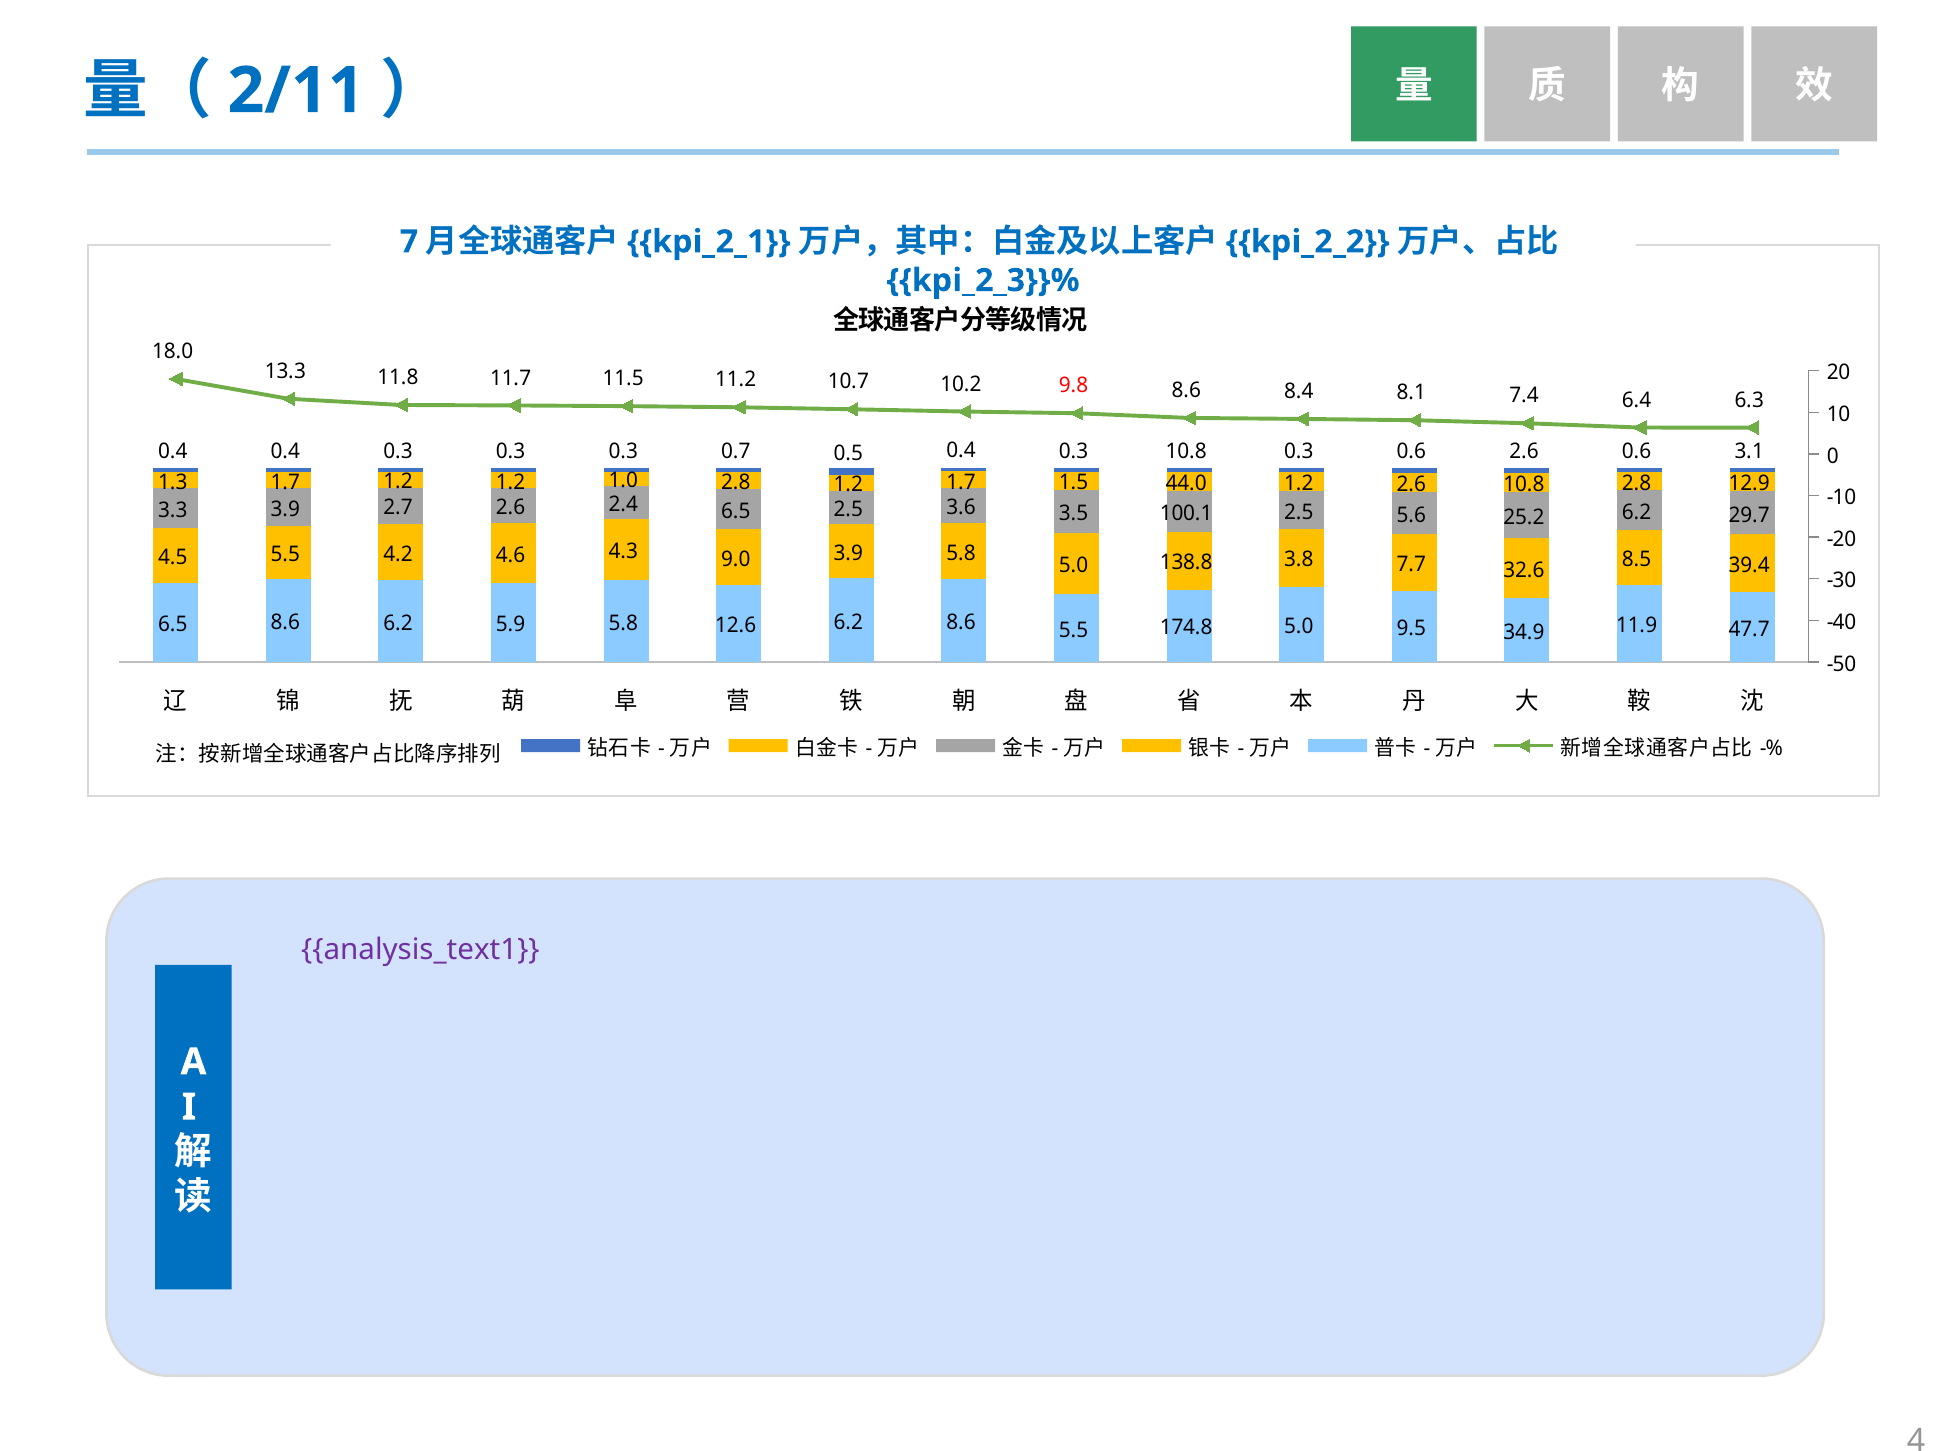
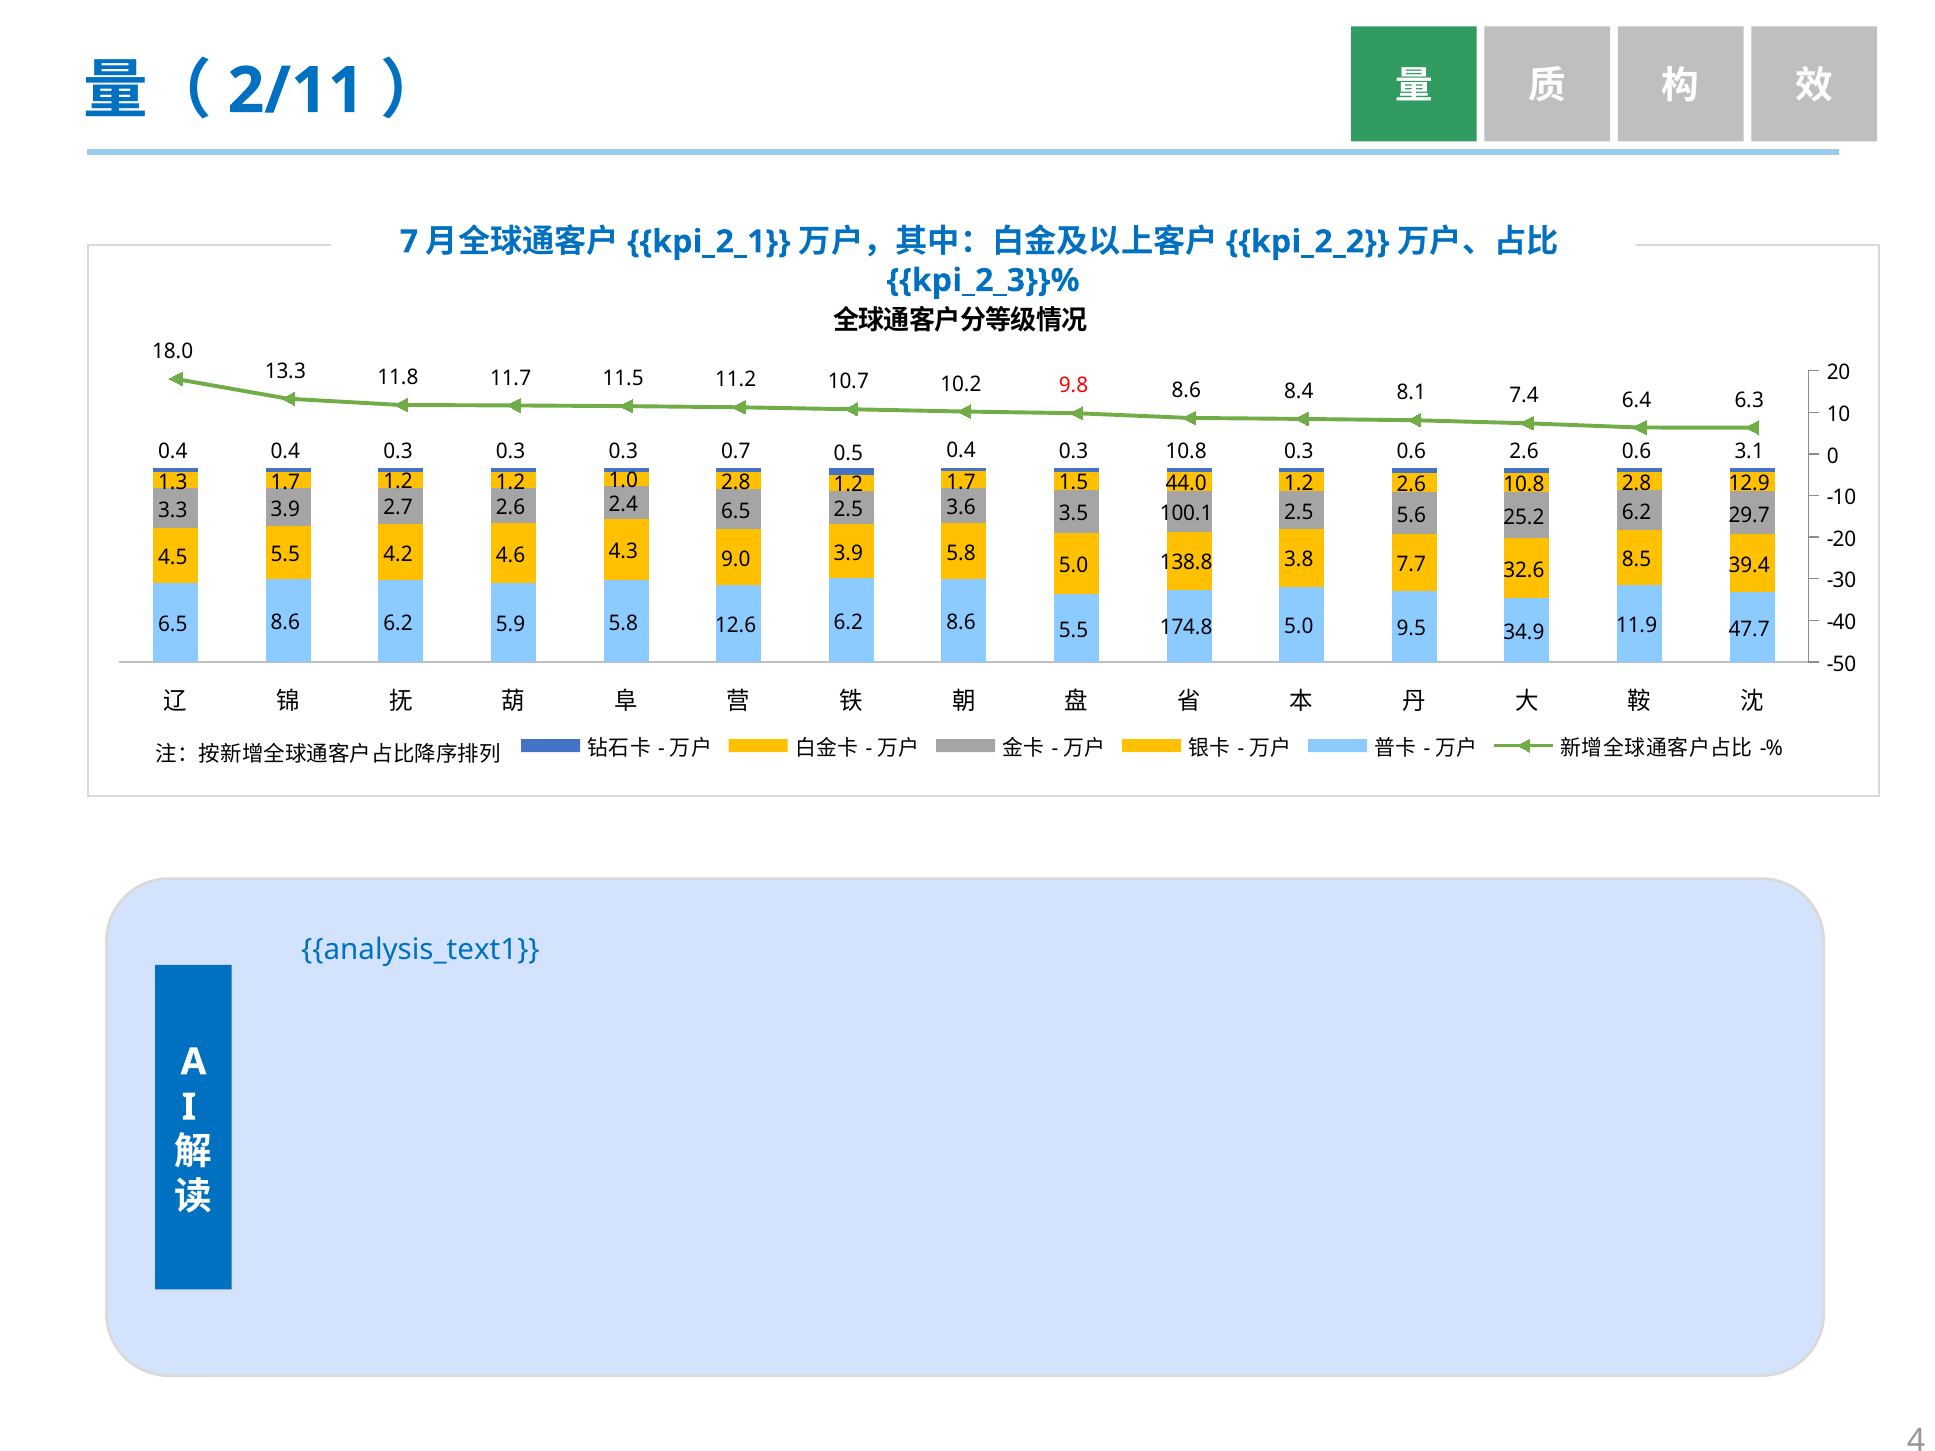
analysis_text1 colour: purple -> blue
